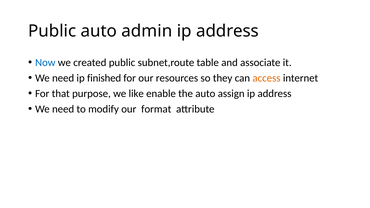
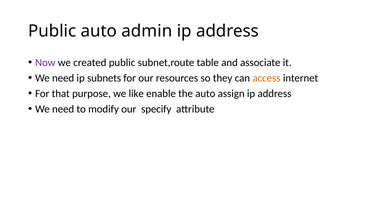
Now colour: blue -> purple
finished: finished -> subnets
format: format -> specify
